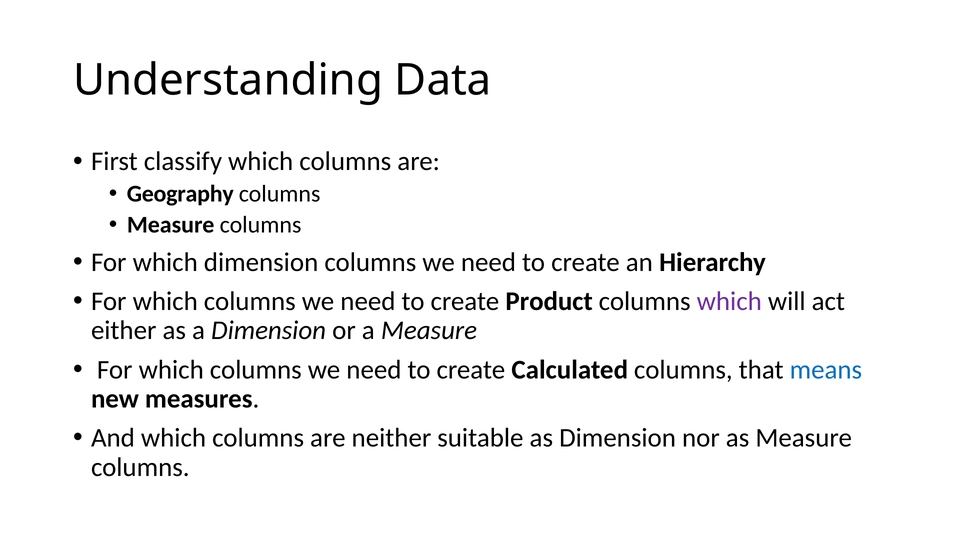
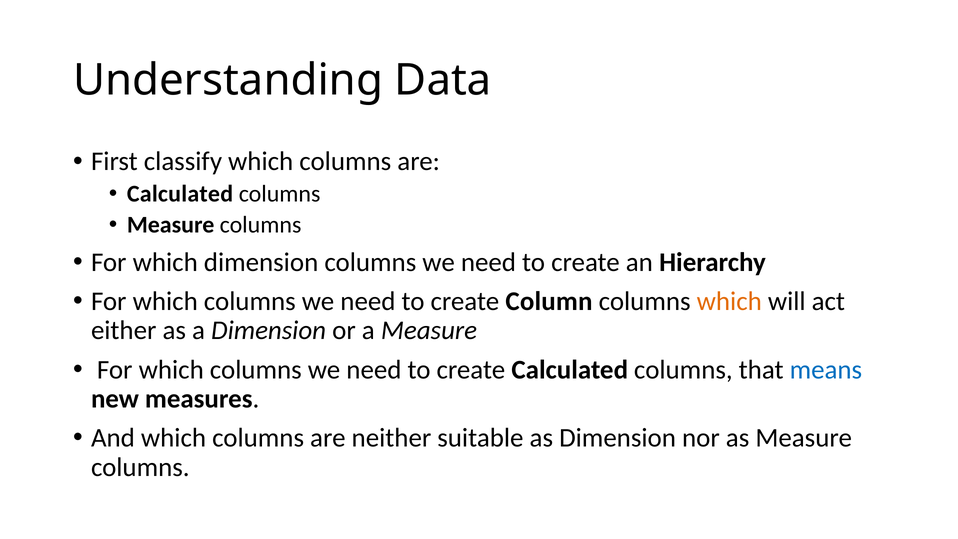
Geography at (180, 194): Geography -> Calculated
Product: Product -> Column
which at (729, 301) colour: purple -> orange
